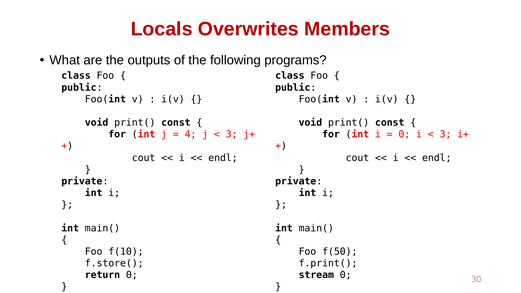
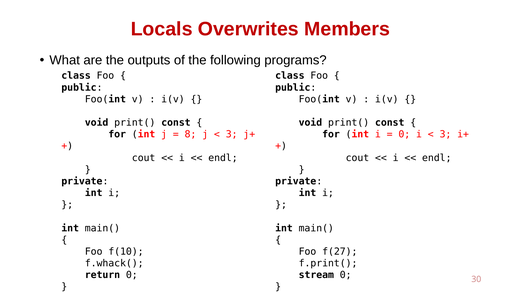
4: 4 -> 8
f(50: f(50 -> f(27
f.store(: f.store( -> f.whack(
